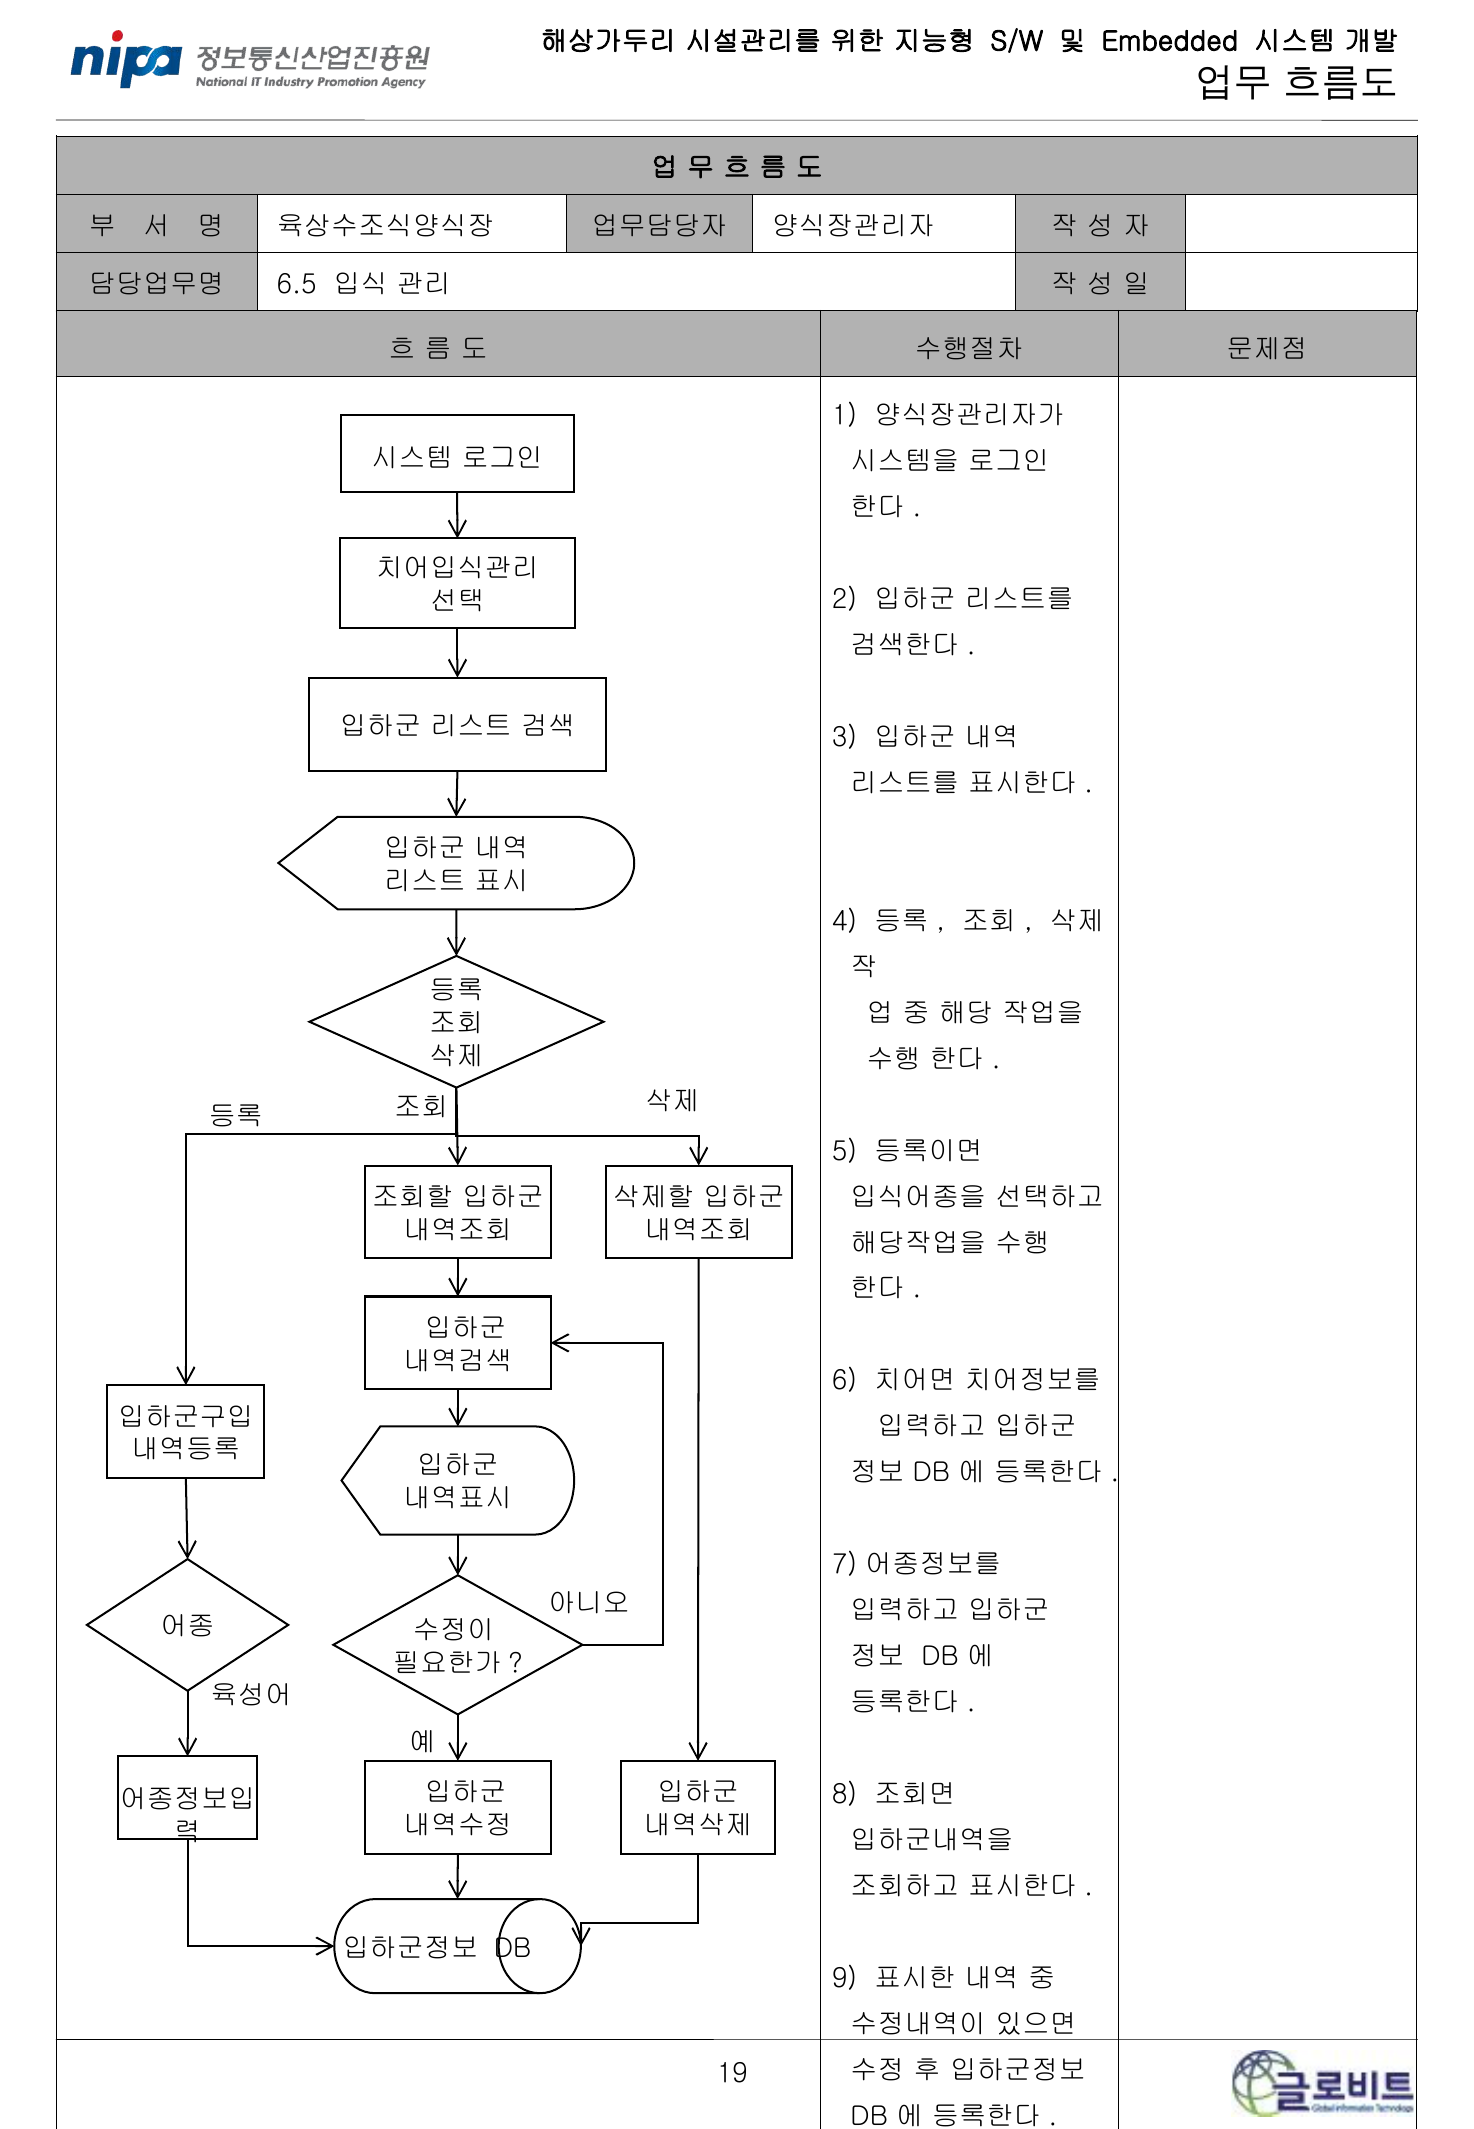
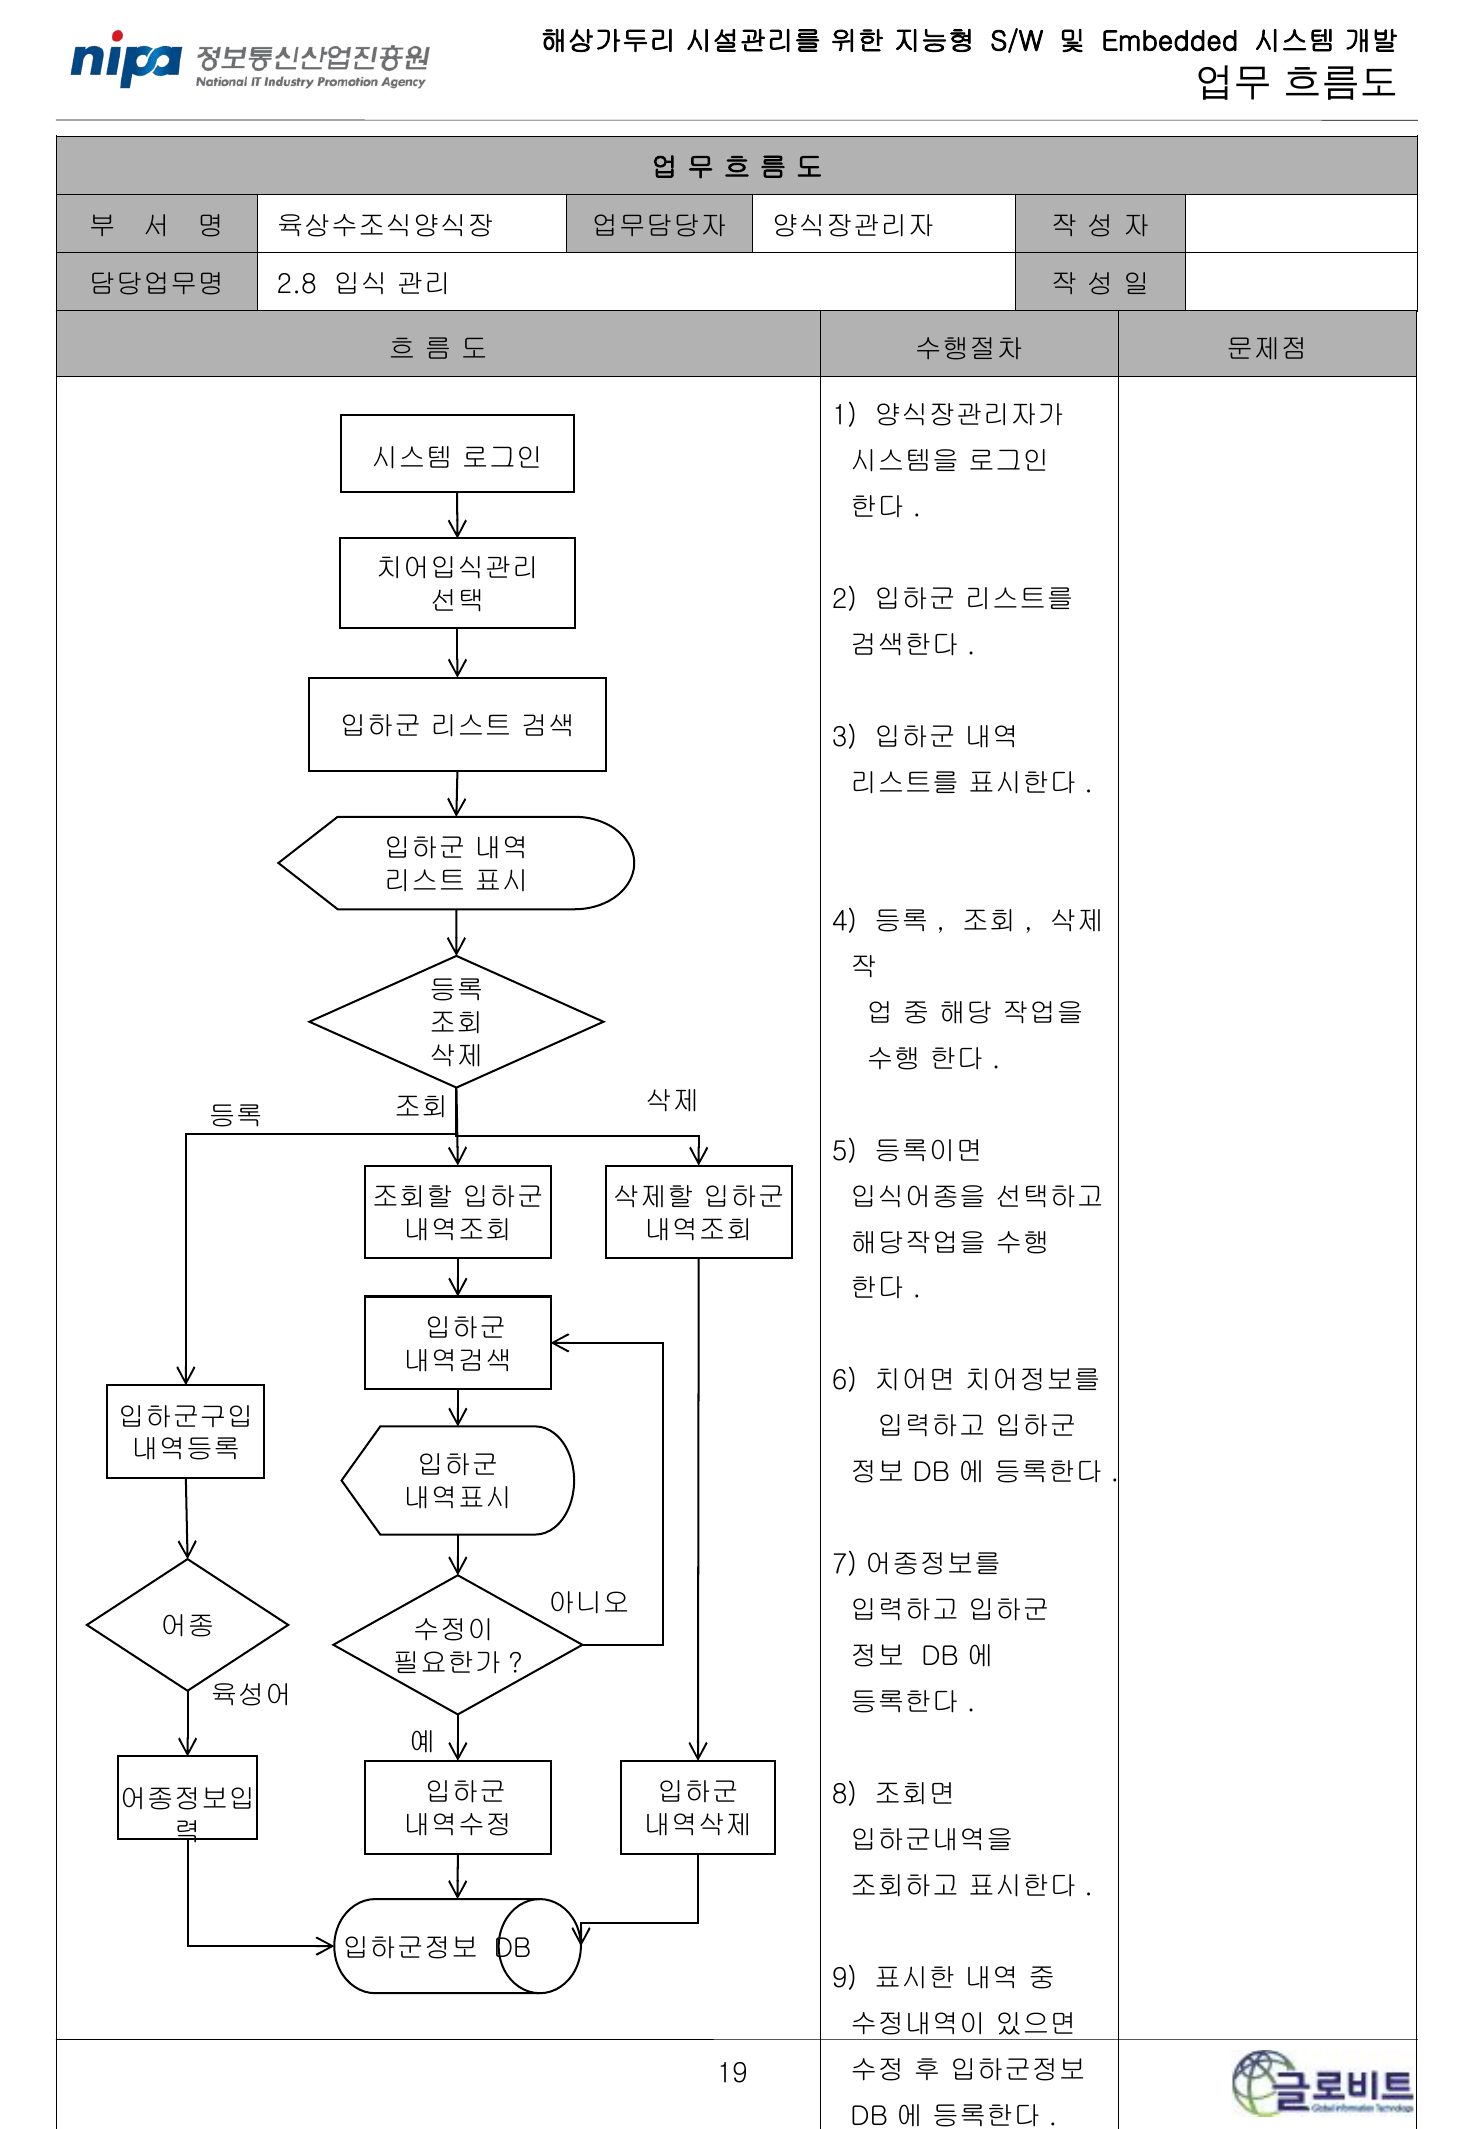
6.5: 6.5 -> 2.8
